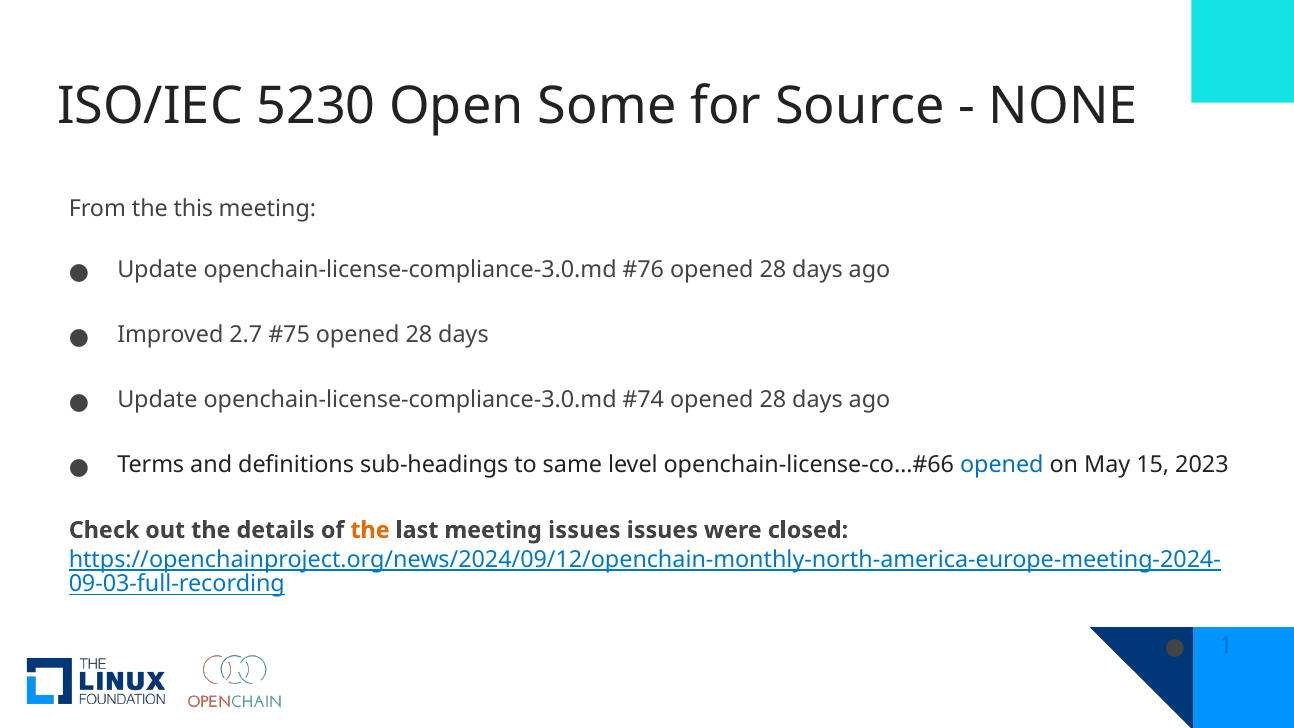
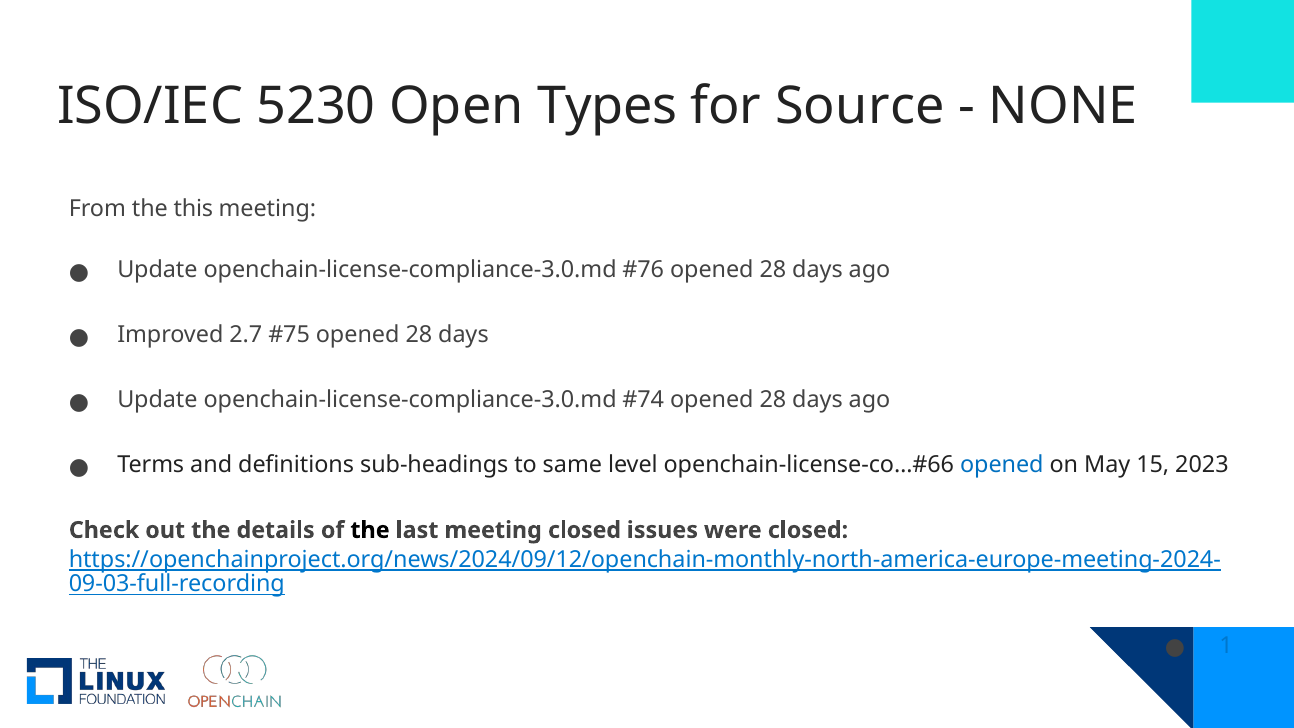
Some: Some -> Types
the at (370, 530) colour: orange -> black
meeting issues: issues -> closed
